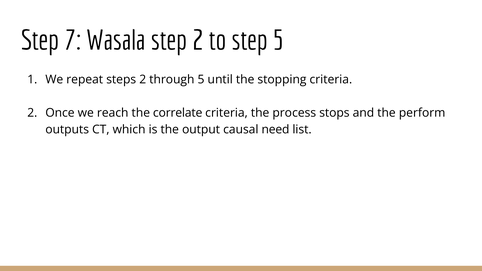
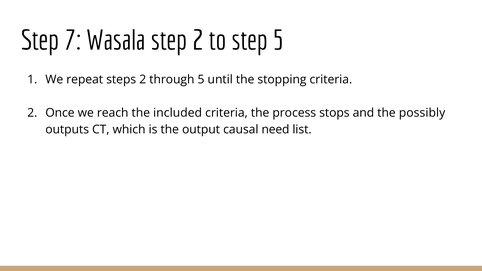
correlate: correlate -> included
perform: perform -> possibly
